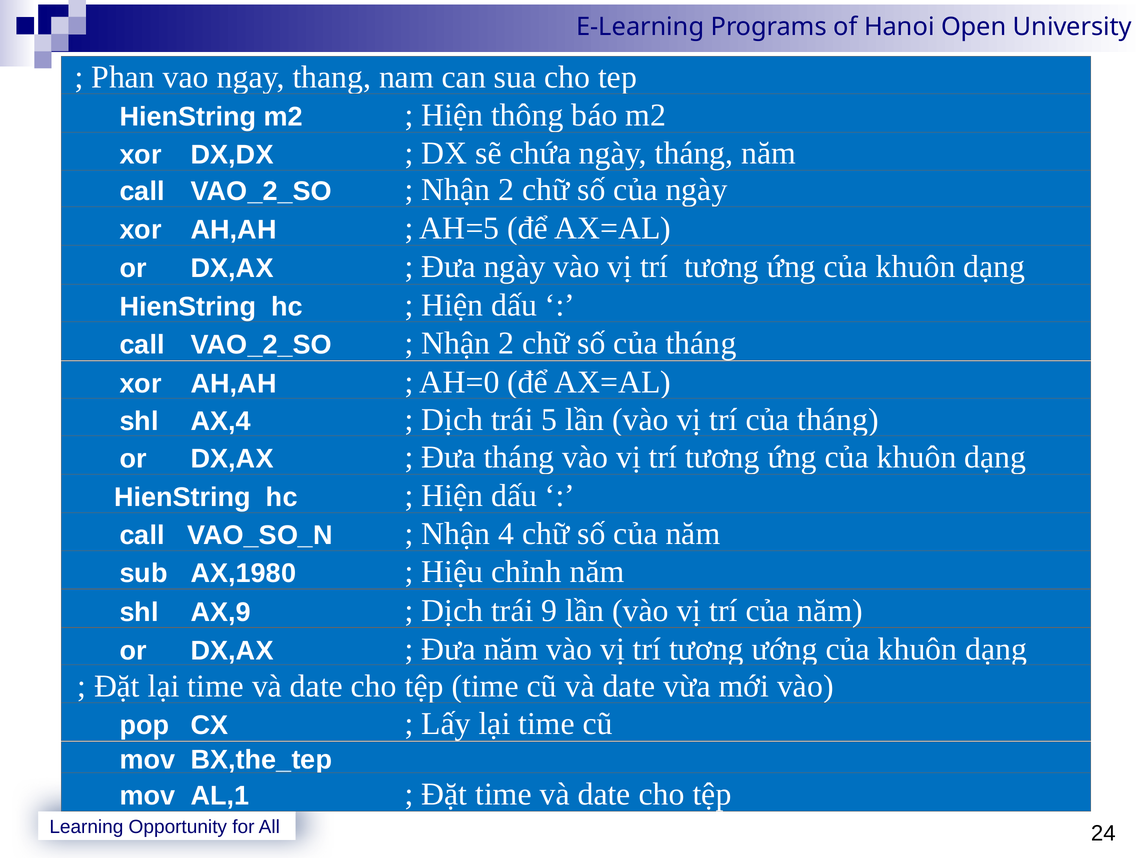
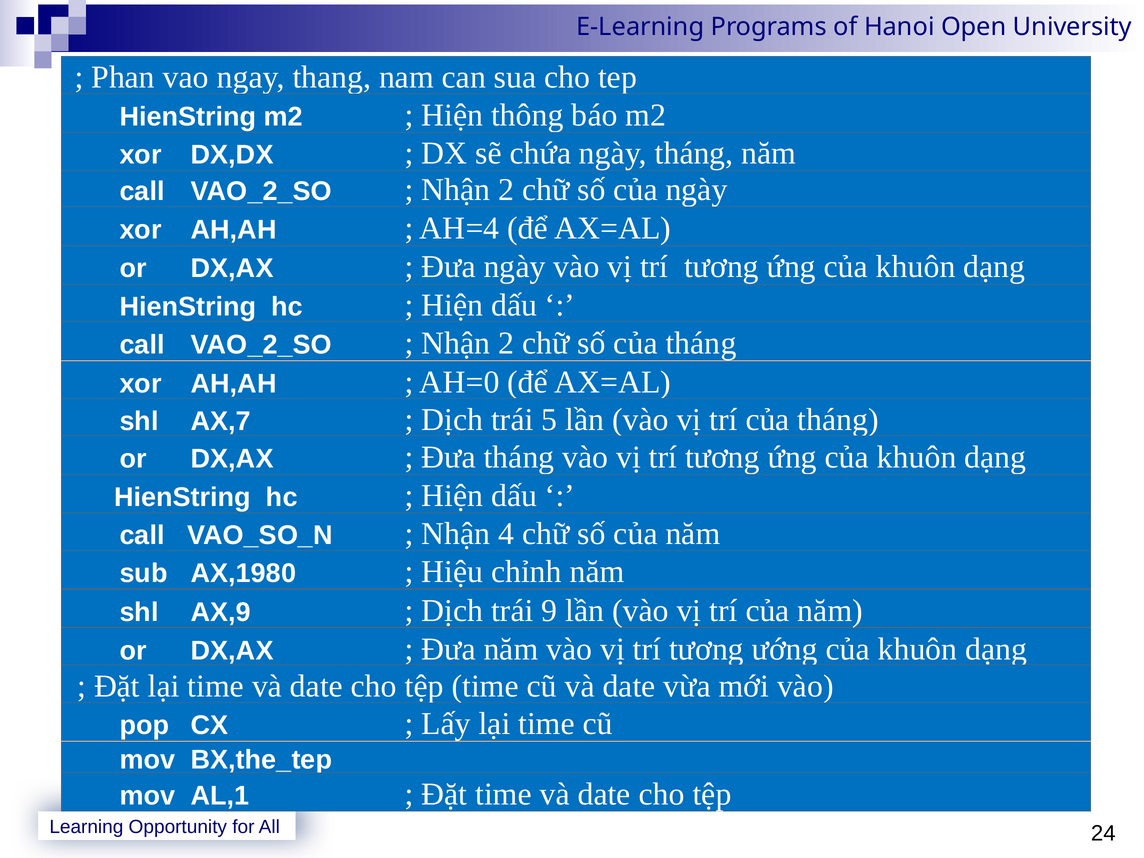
AH=5: AH=5 -> AH=4
AX,4: AX,4 -> AX,7
